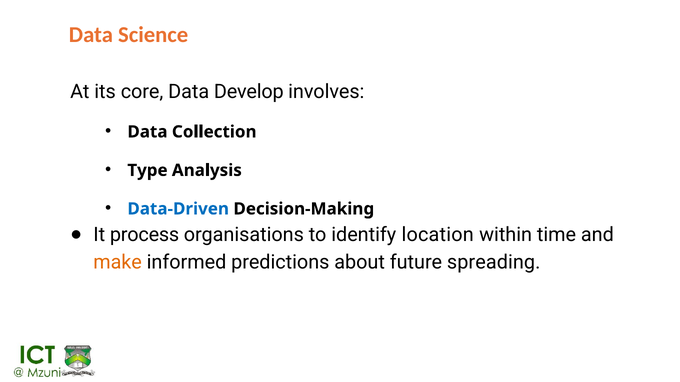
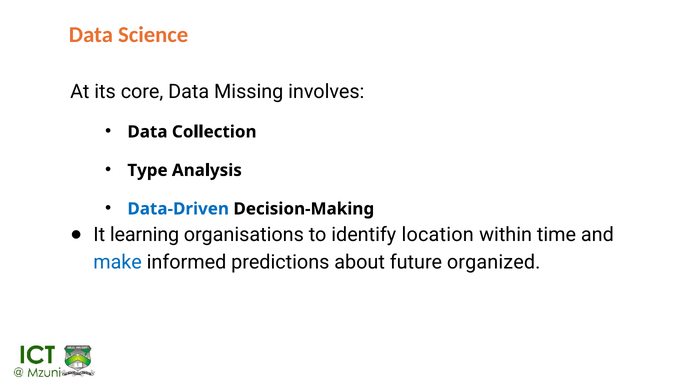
Develop: Develop -> Missing
process: process -> learning
make colour: orange -> blue
spreading: spreading -> organized
